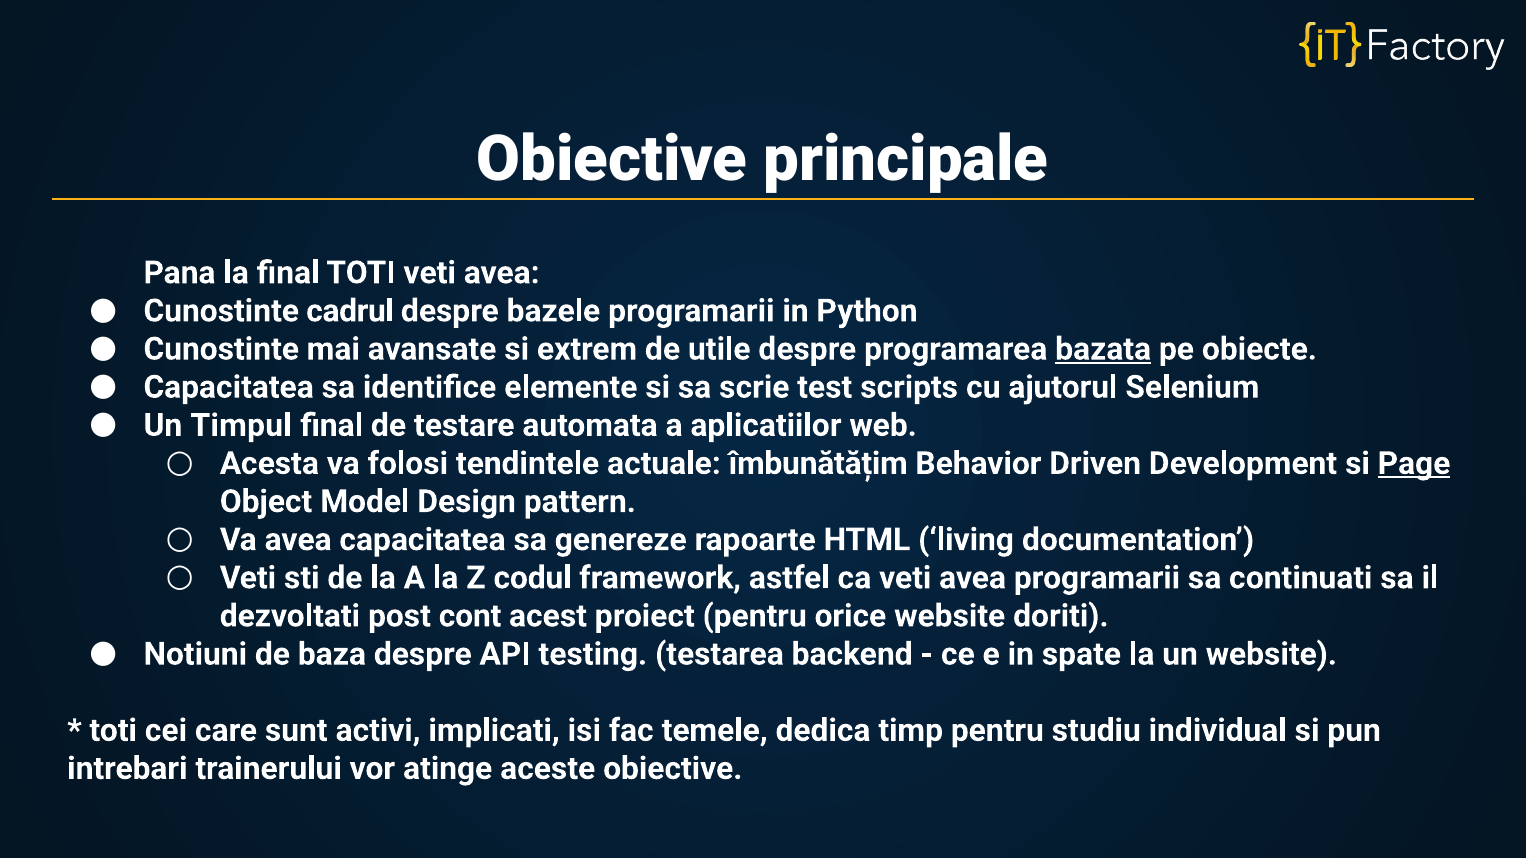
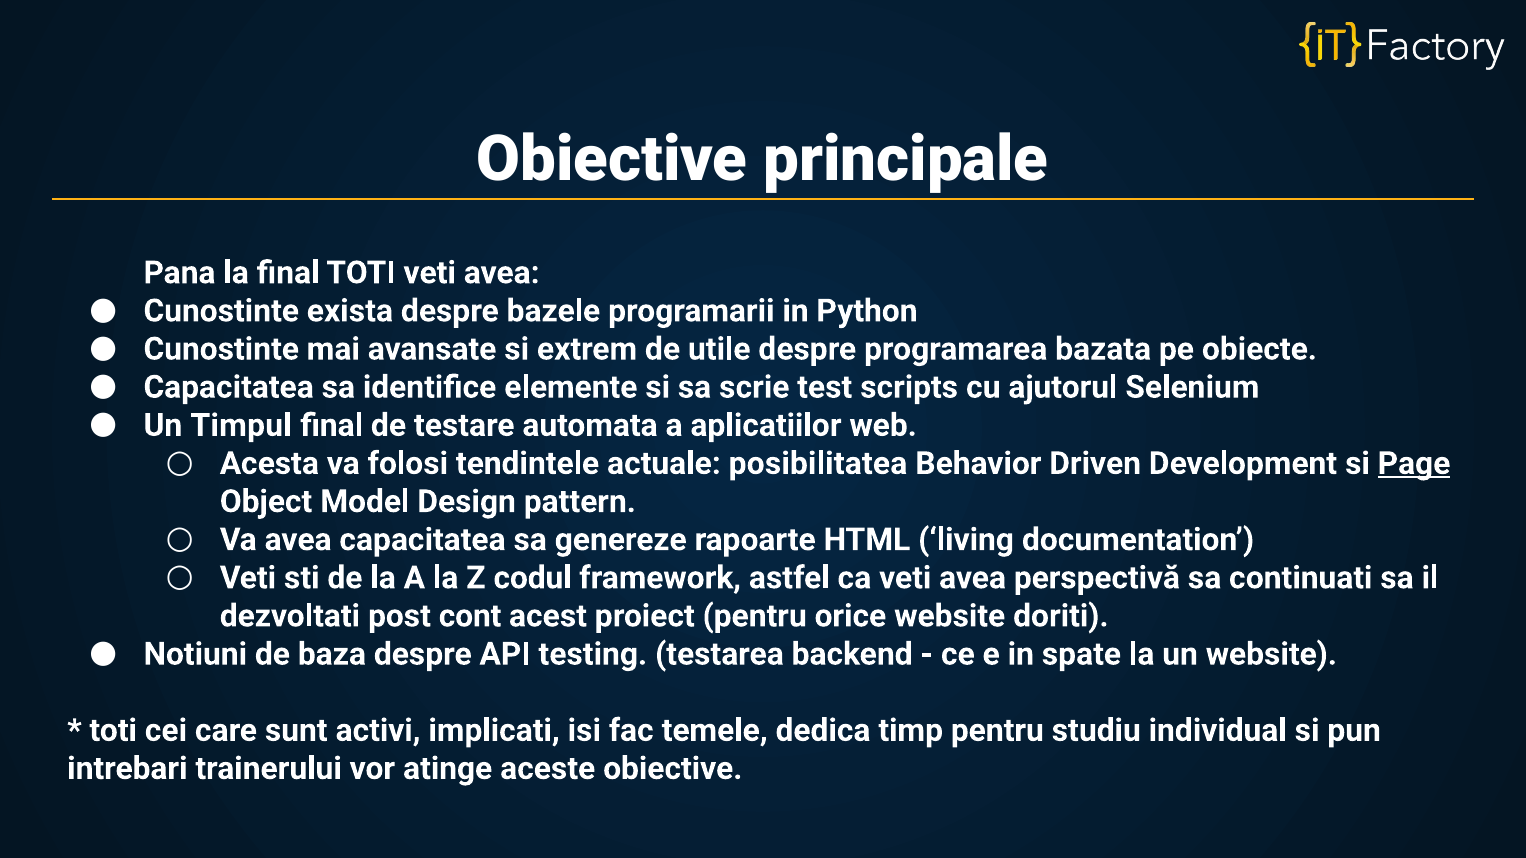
cadrul: cadrul -> exista
bazata underline: present -> none
îmbunătățim: îmbunătățim -> posibilitatea
avea programarii: programarii -> perspectivă
